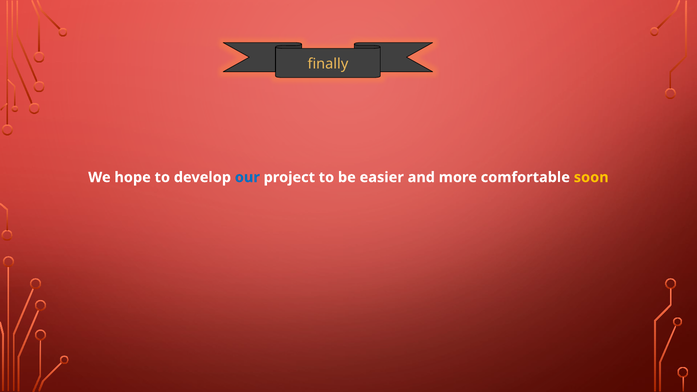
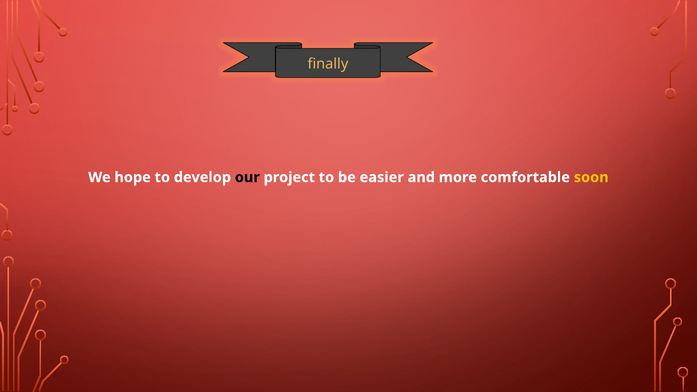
our colour: blue -> black
